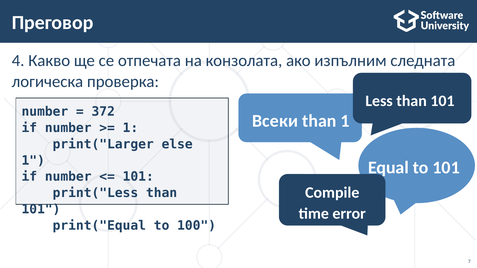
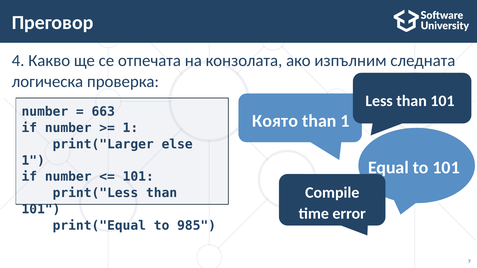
372: 372 -> 663
Всеки: Всеки -> Която
100: 100 -> 985
